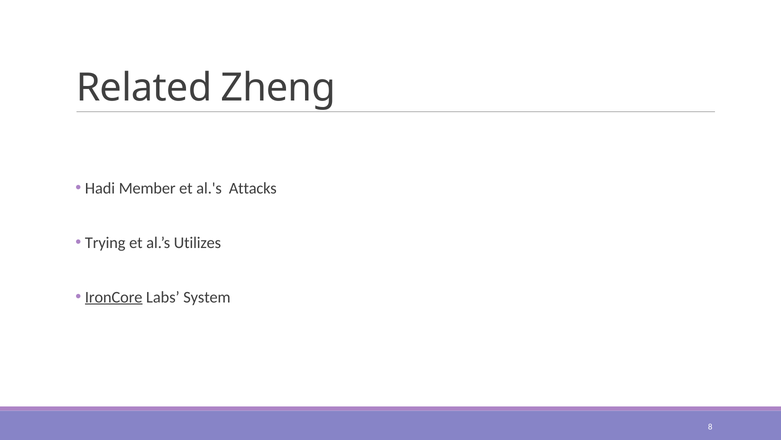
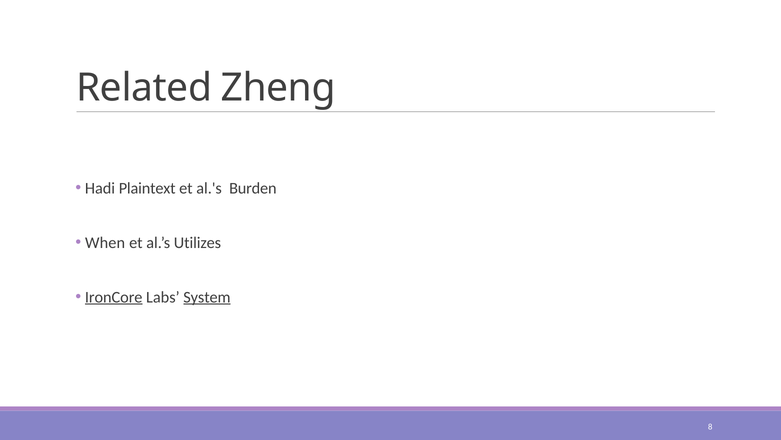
Member: Member -> Plaintext
Attacks: Attacks -> Burden
Trying: Trying -> When
System underline: none -> present
